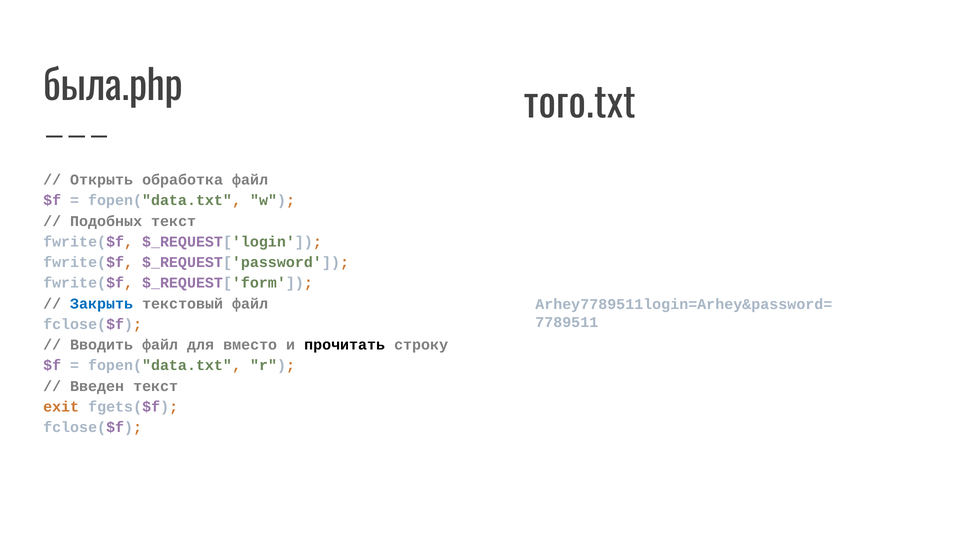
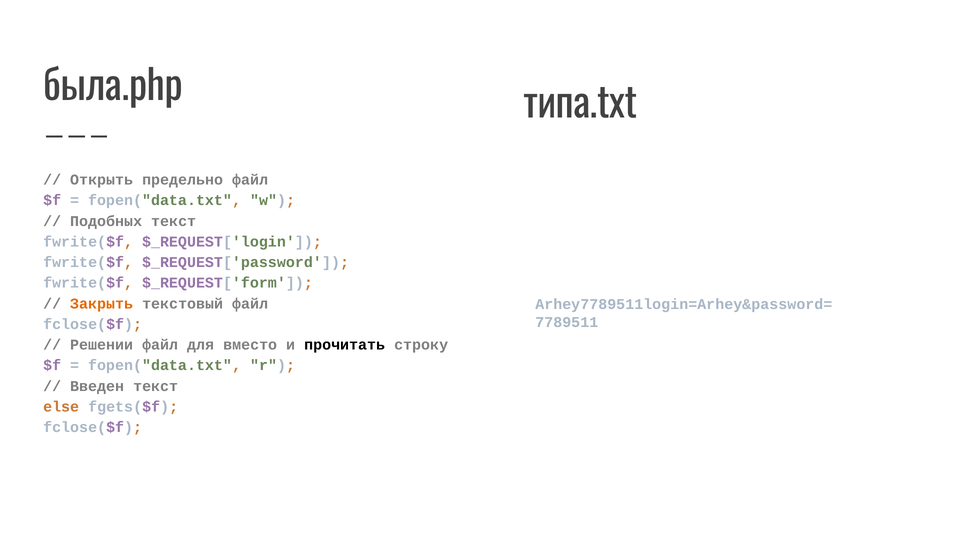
того.txt: того.txt -> типа.txt
обработка: обработка -> предельно
Закрыть colour: blue -> orange
Вводить: Вводить -> Решении
exit: exit -> else
